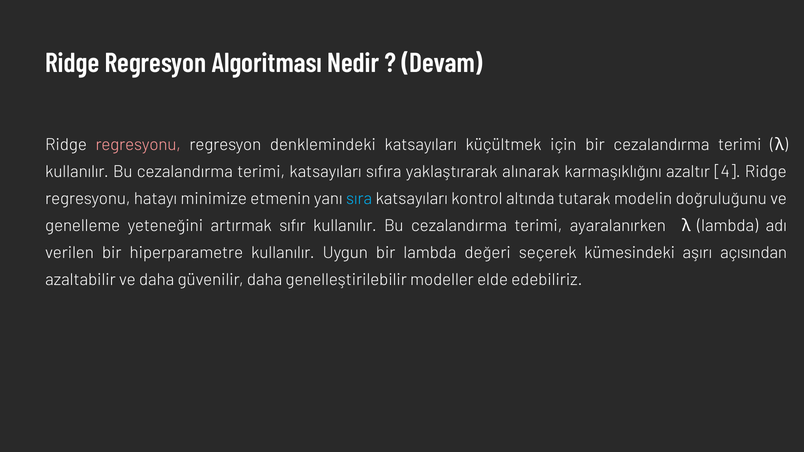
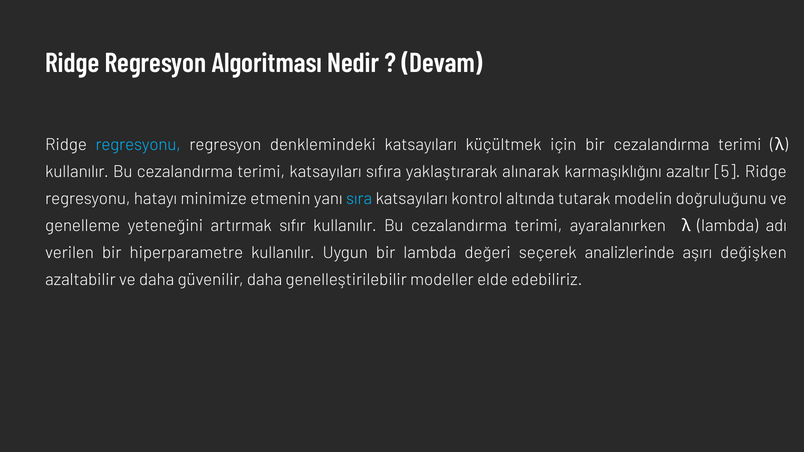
regresyonu at (138, 145) colour: pink -> light blue
4: 4 -> 5
kümesindeki: kümesindeki -> analizlerinde
açısından: açısından -> değişken
